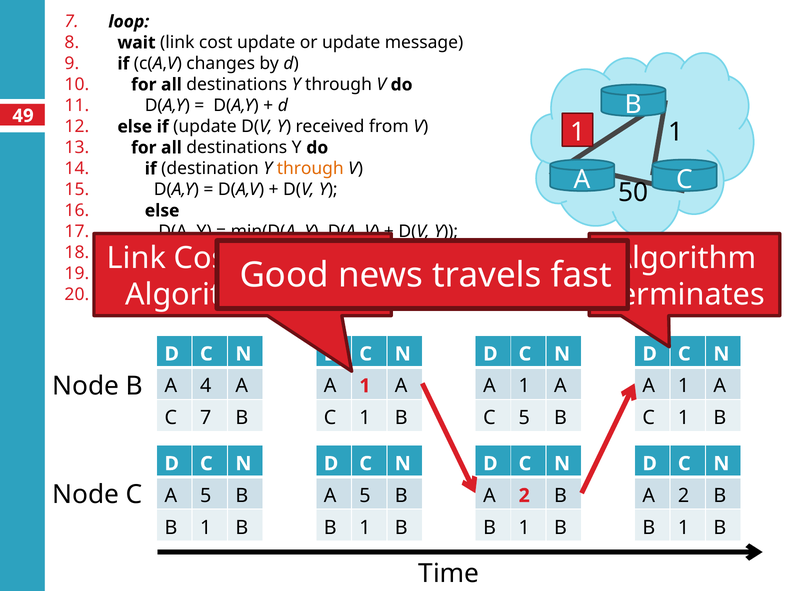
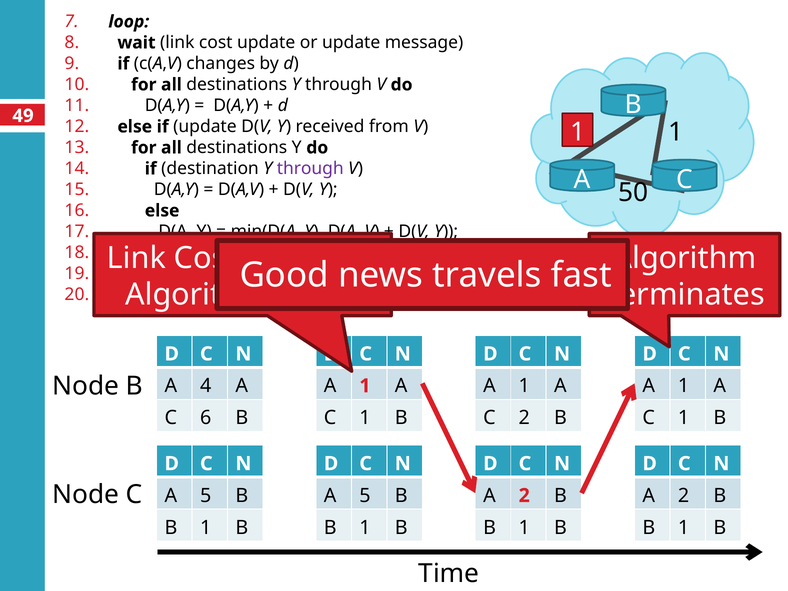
through at (310, 169) colour: orange -> purple
C 7: 7 -> 6
C 5: 5 -> 2
